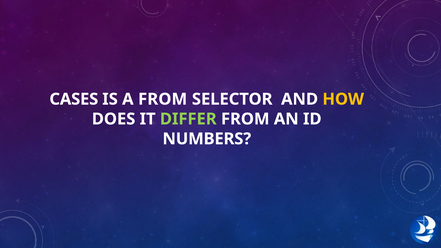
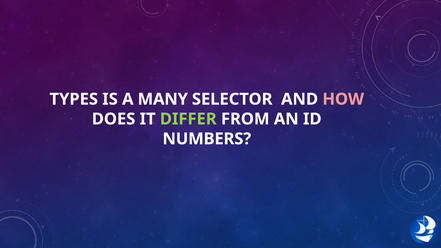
CASES: CASES -> TYPES
A FROM: FROM -> MANY
HOW colour: yellow -> pink
